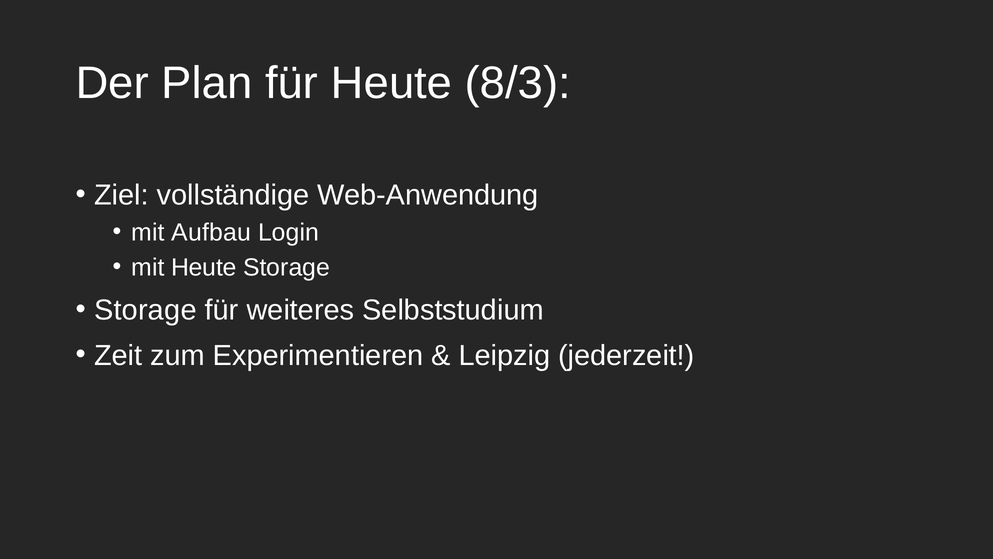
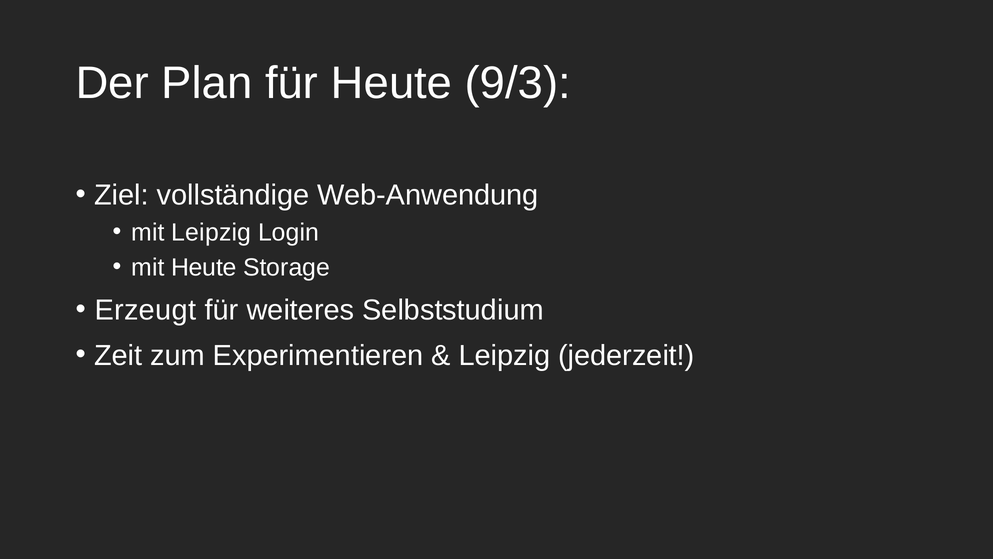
8/3: 8/3 -> 9/3
mit Aufbau: Aufbau -> Leipzig
Storage at (145, 310): Storage -> Erzeugt
